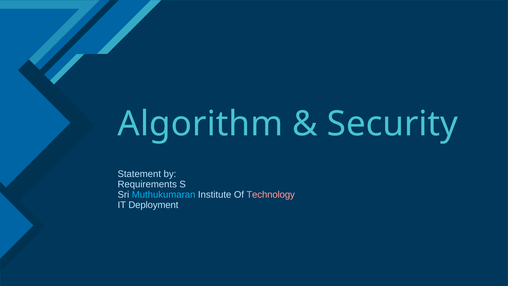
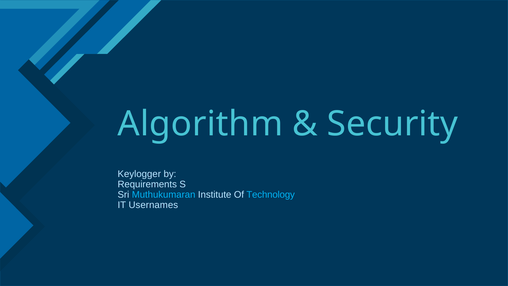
Statement: Statement -> Keylogger
Technology colour: pink -> light blue
Deployment: Deployment -> Usernames
